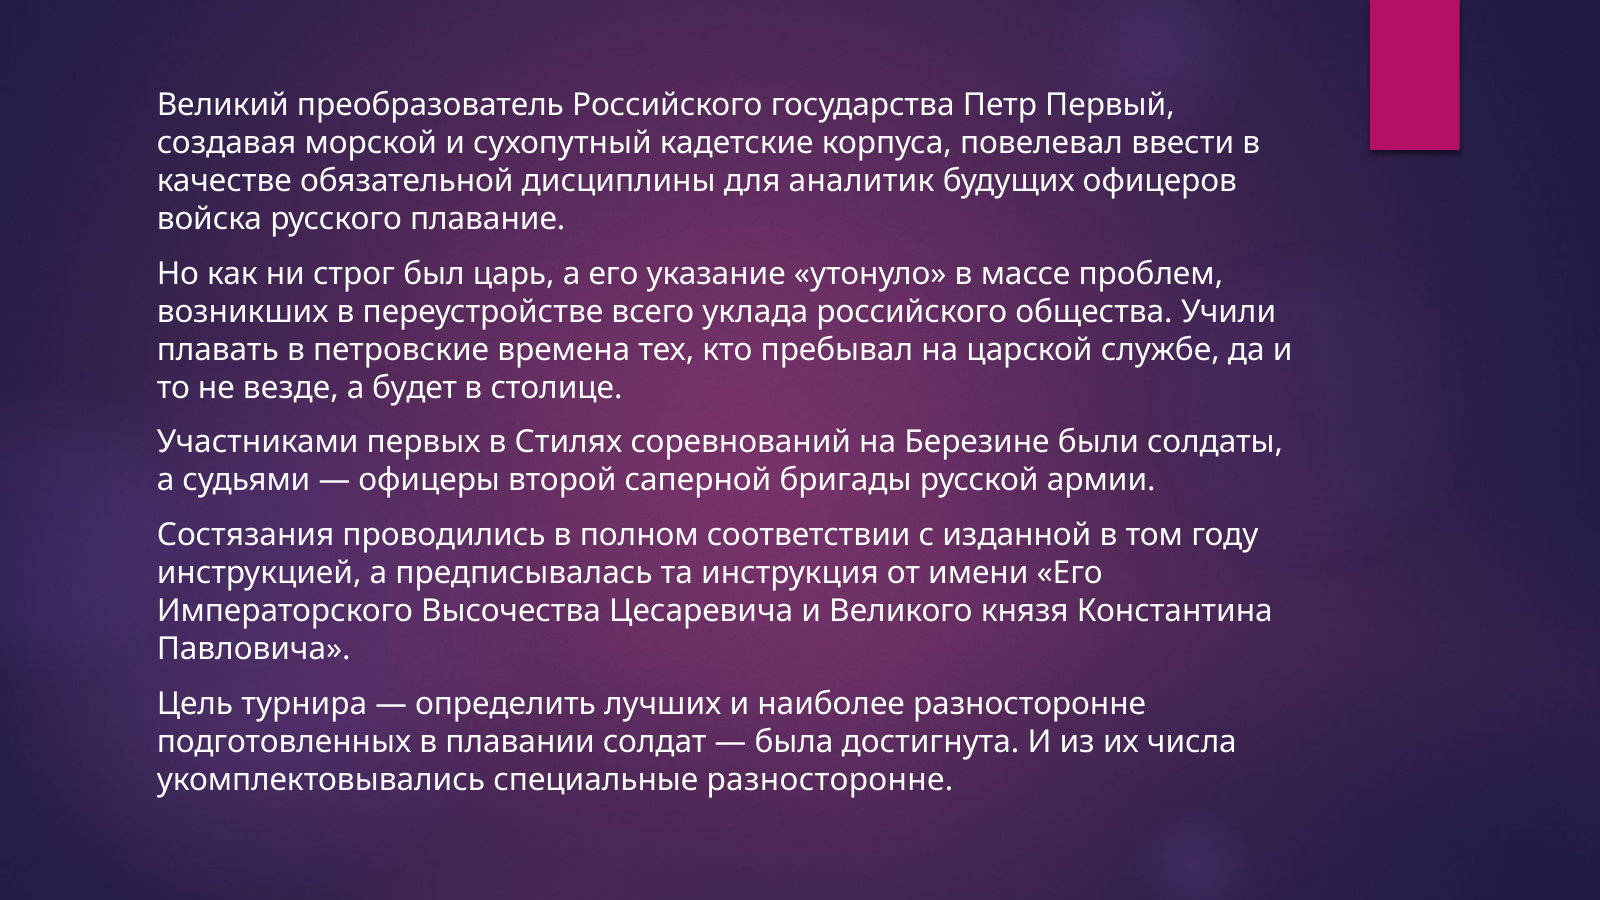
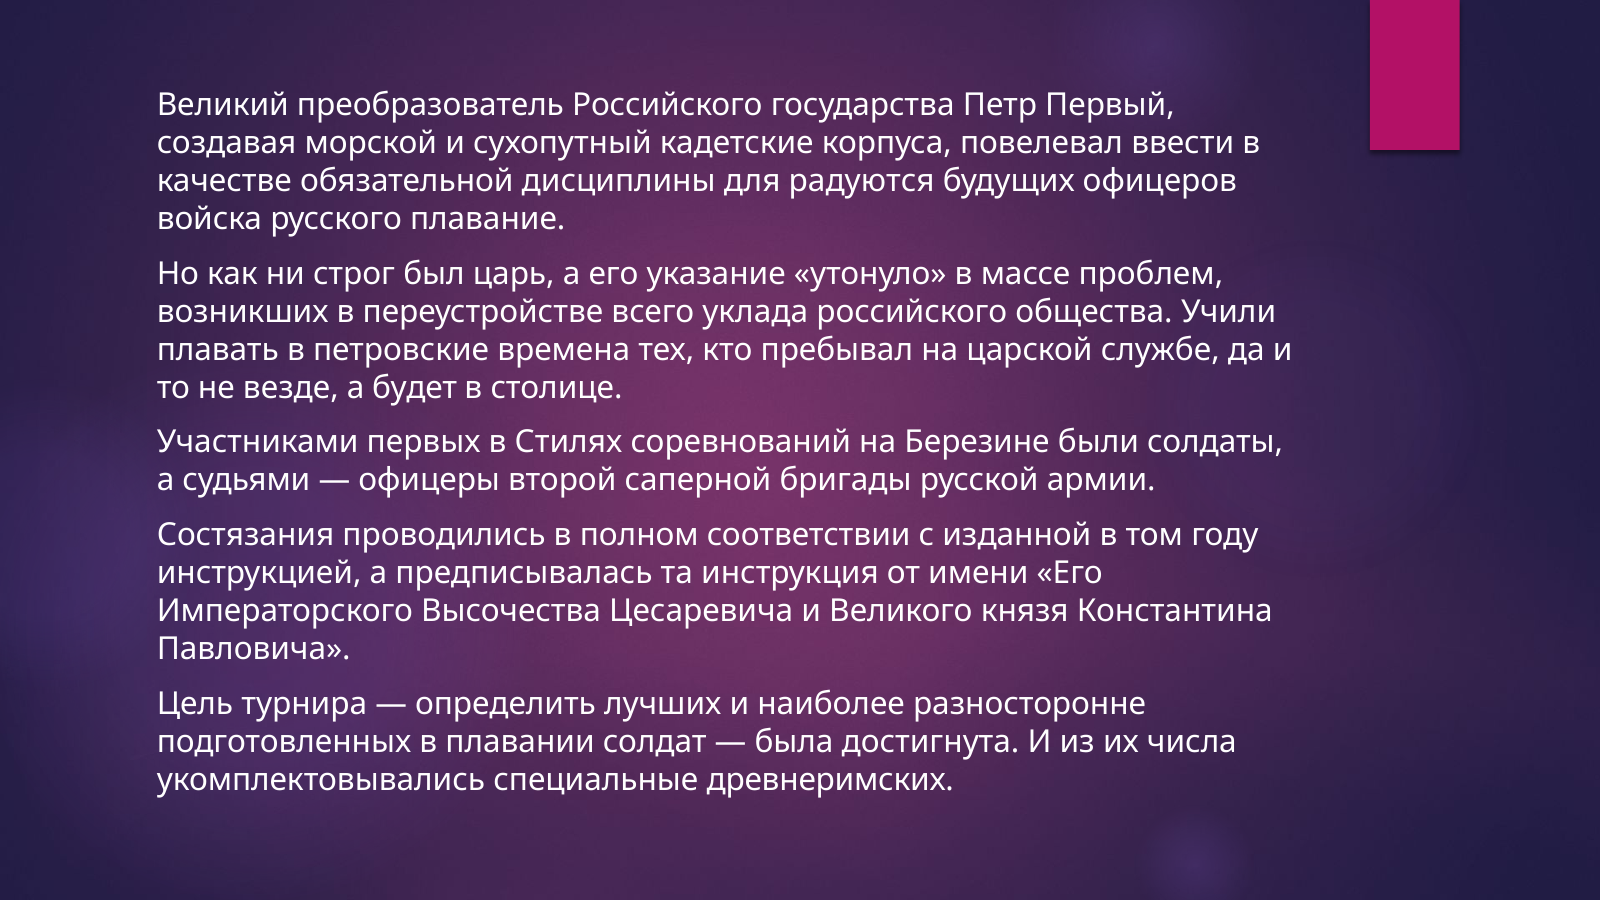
аналитик: аналитик -> радуются
специальные разносторонне: разносторонне -> древнеримских
